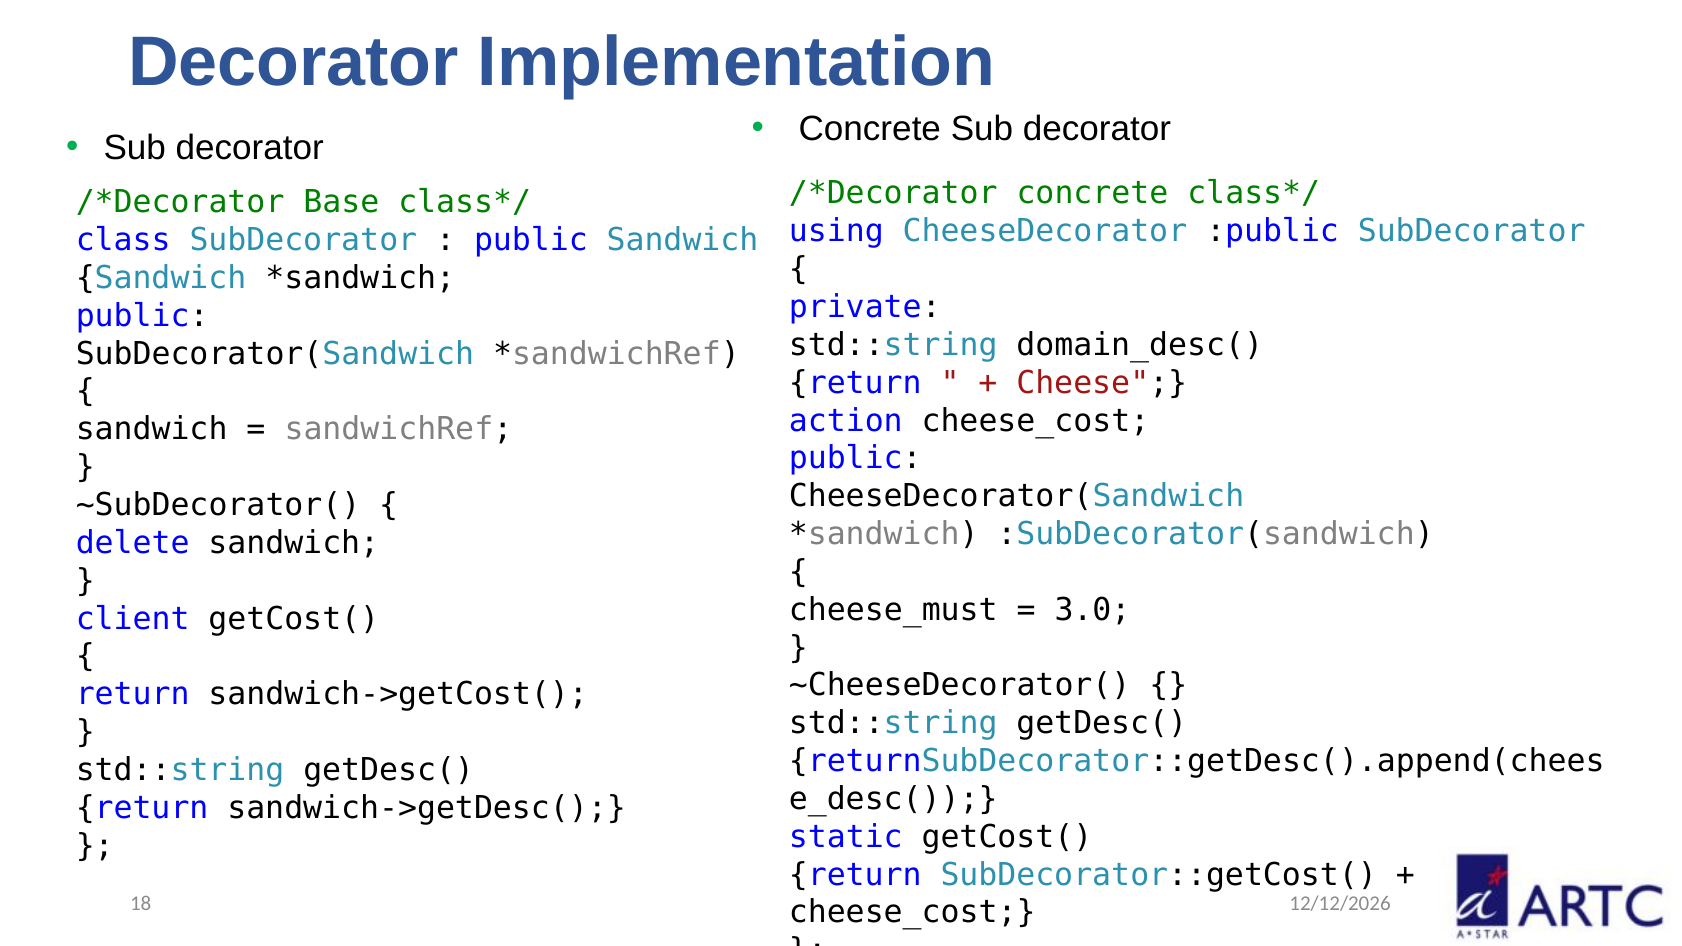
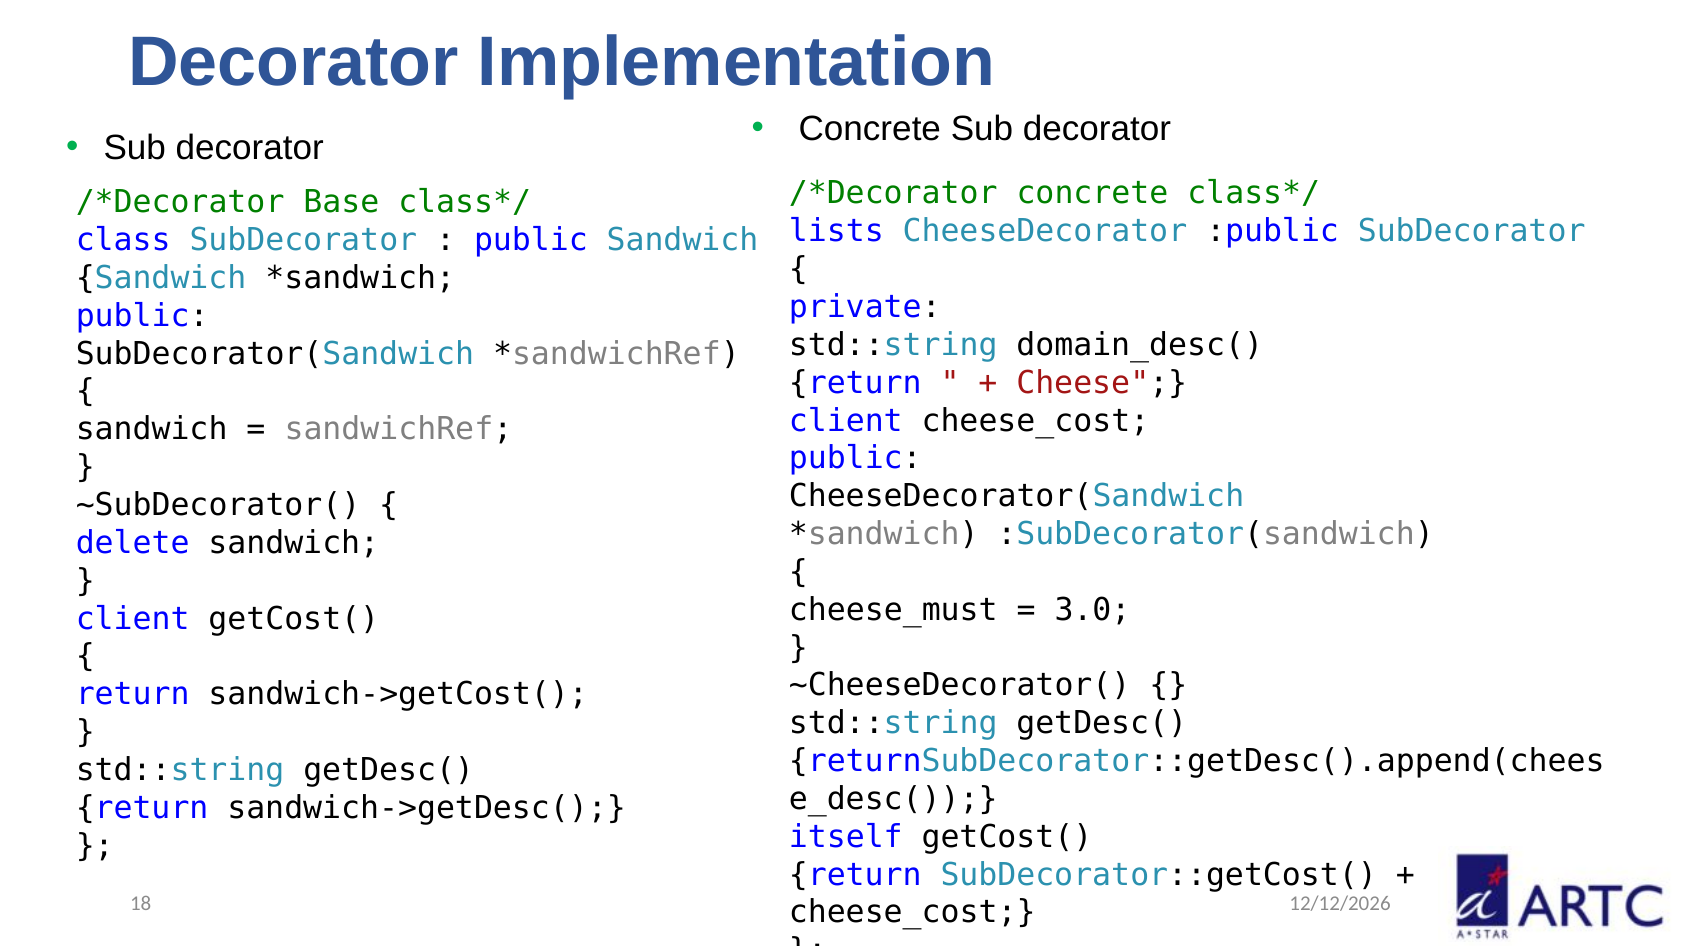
using: using -> lists
action at (846, 421): action -> client
static: static -> itself
